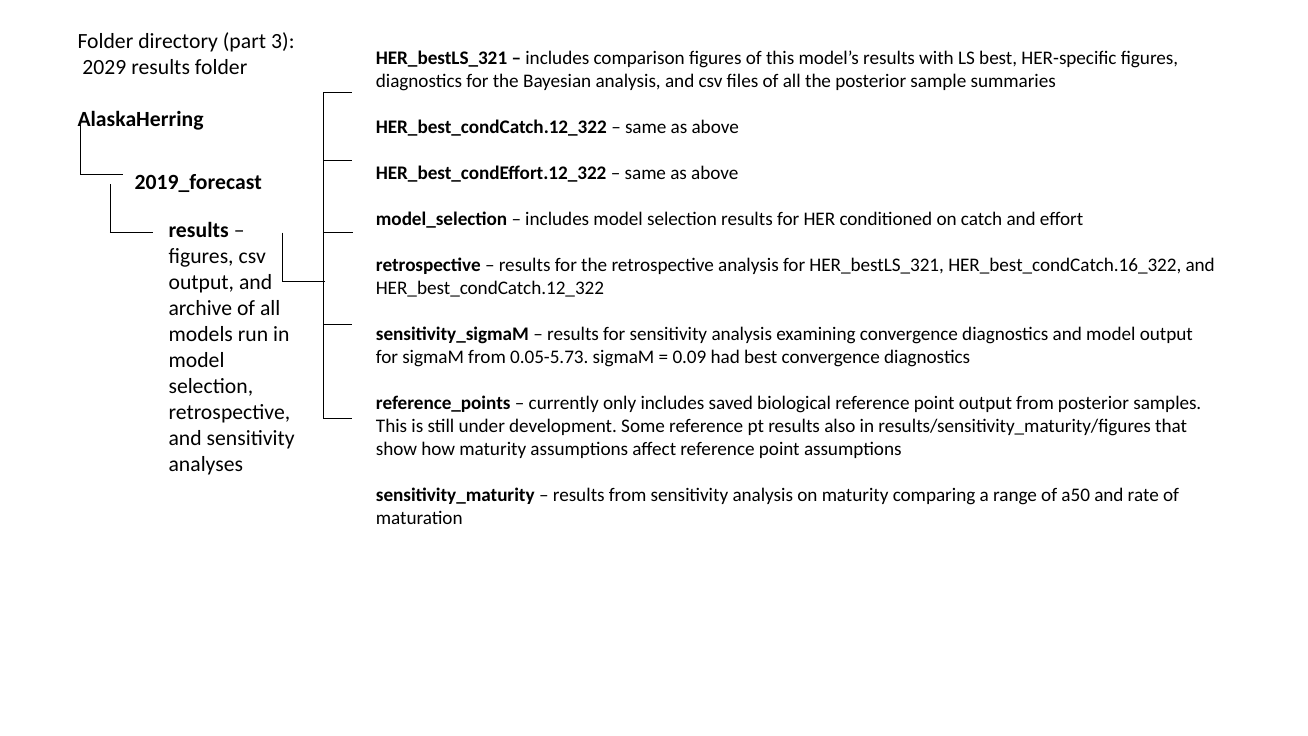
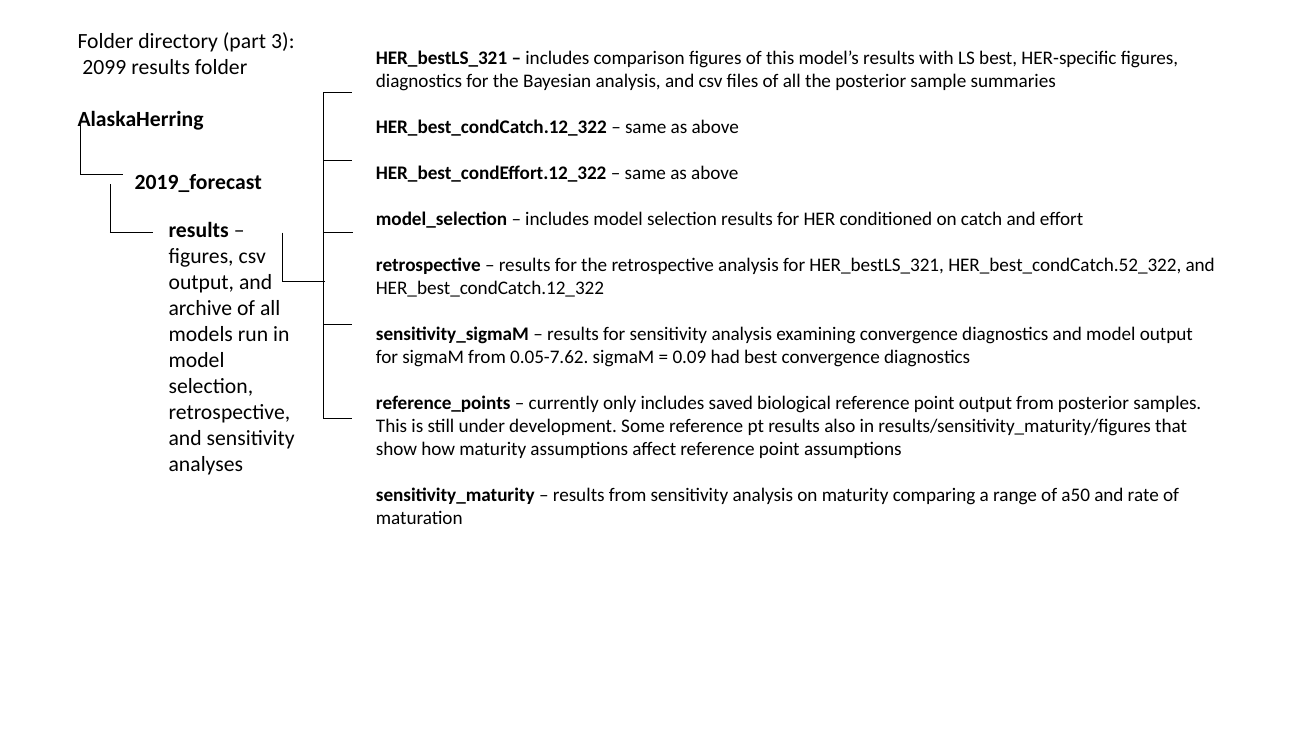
2029: 2029 -> 2099
HER_best_condCatch.16_322: HER_best_condCatch.16_322 -> HER_best_condCatch.52_322
0.05-5.73: 0.05-5.73 -> 0.05-7.62
